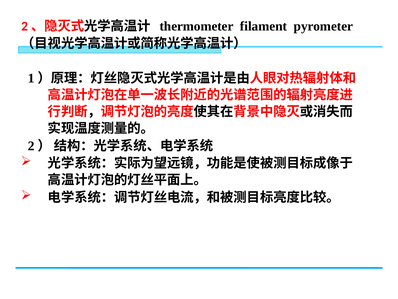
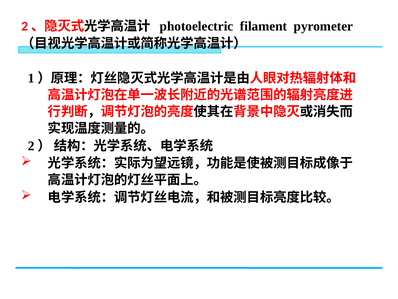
thermometer: thermometer -> photoelectric
